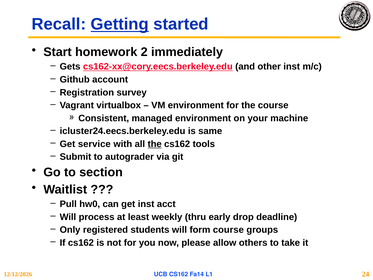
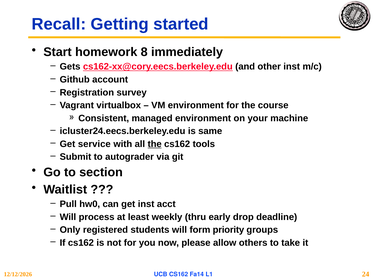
Getting underline: present -> none
2: 2 -> 8
form course: course -> priority
